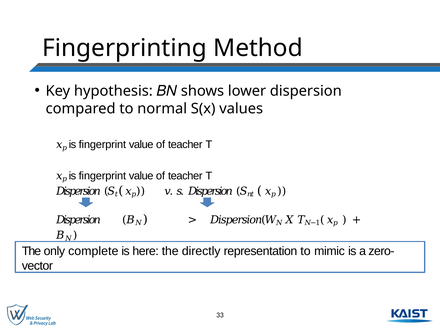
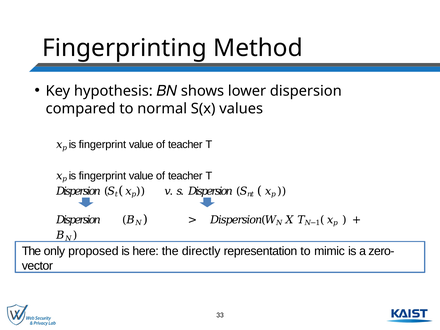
complete: complete -> proposed
